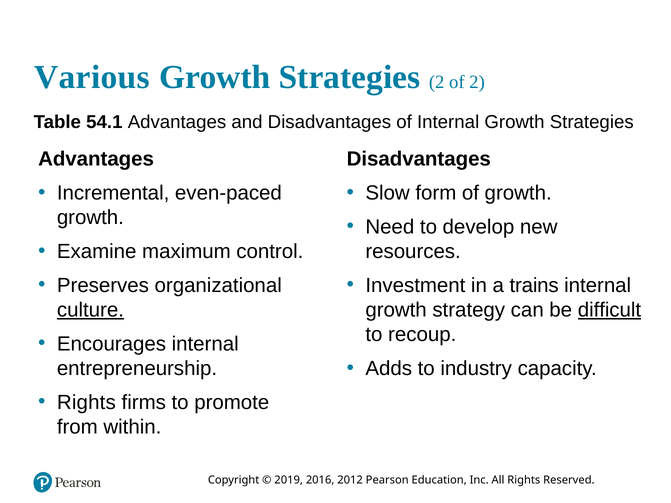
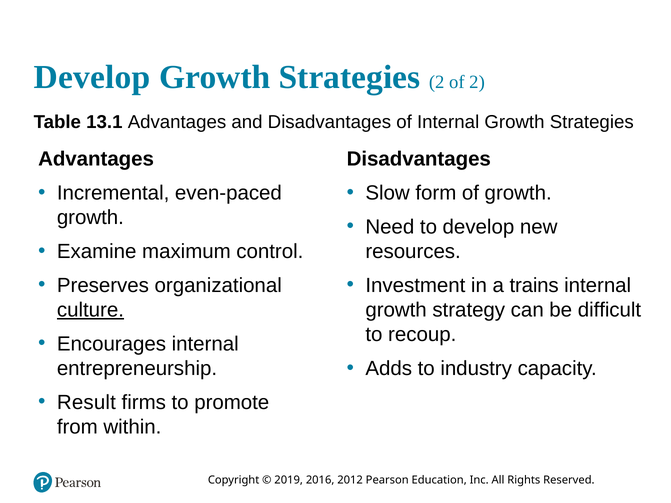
Various at (92, 77): Various -> Develop
54.1: 54.1 -> 13.1
difficult underline: present -> none
Rights at (86, 402): Rights -> Result
